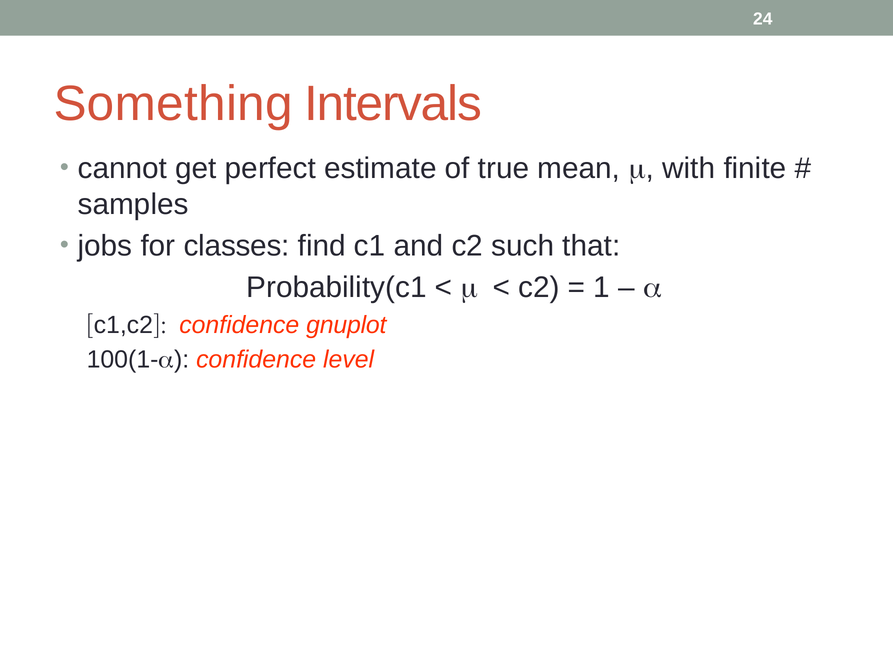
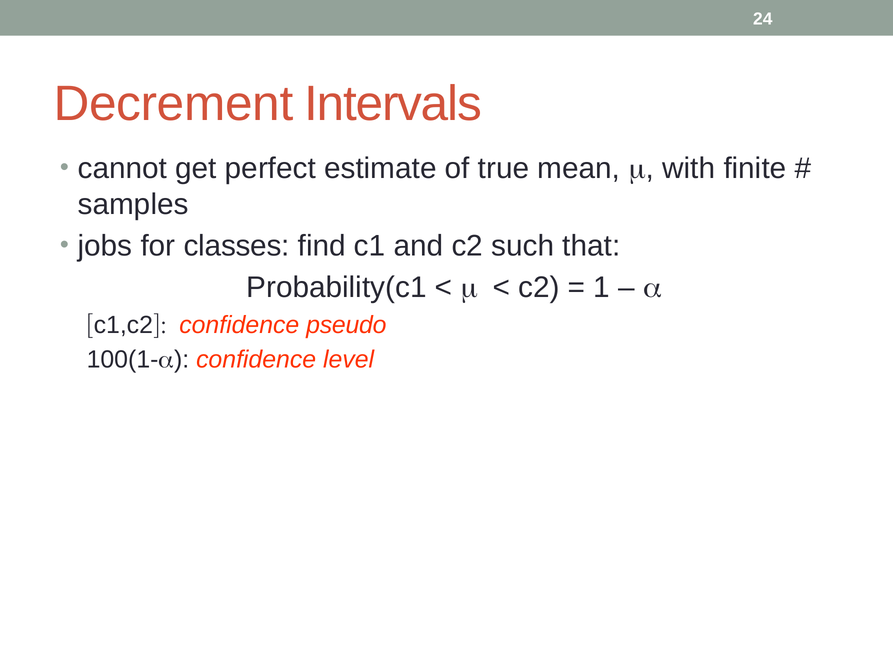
Something: Something -> Decrement
gnuplot: gnuplot -> pseudo
